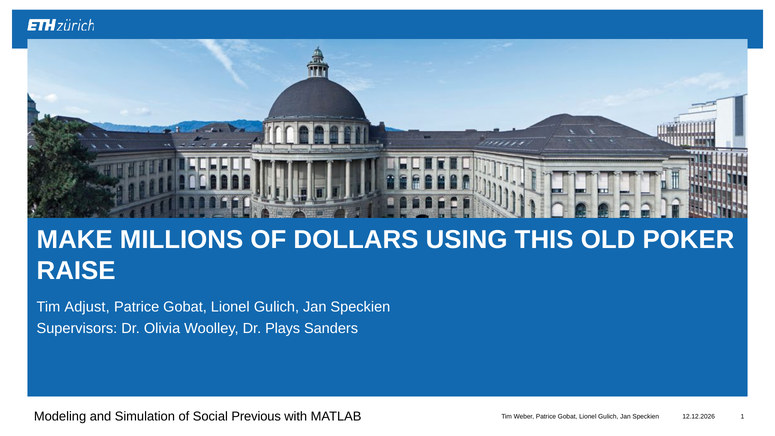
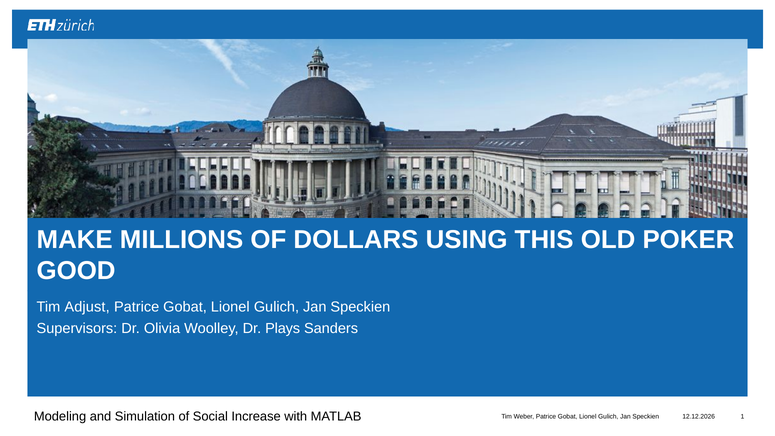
RAISE: RAISE -> GOOD
Previous: Previous -> Increase
